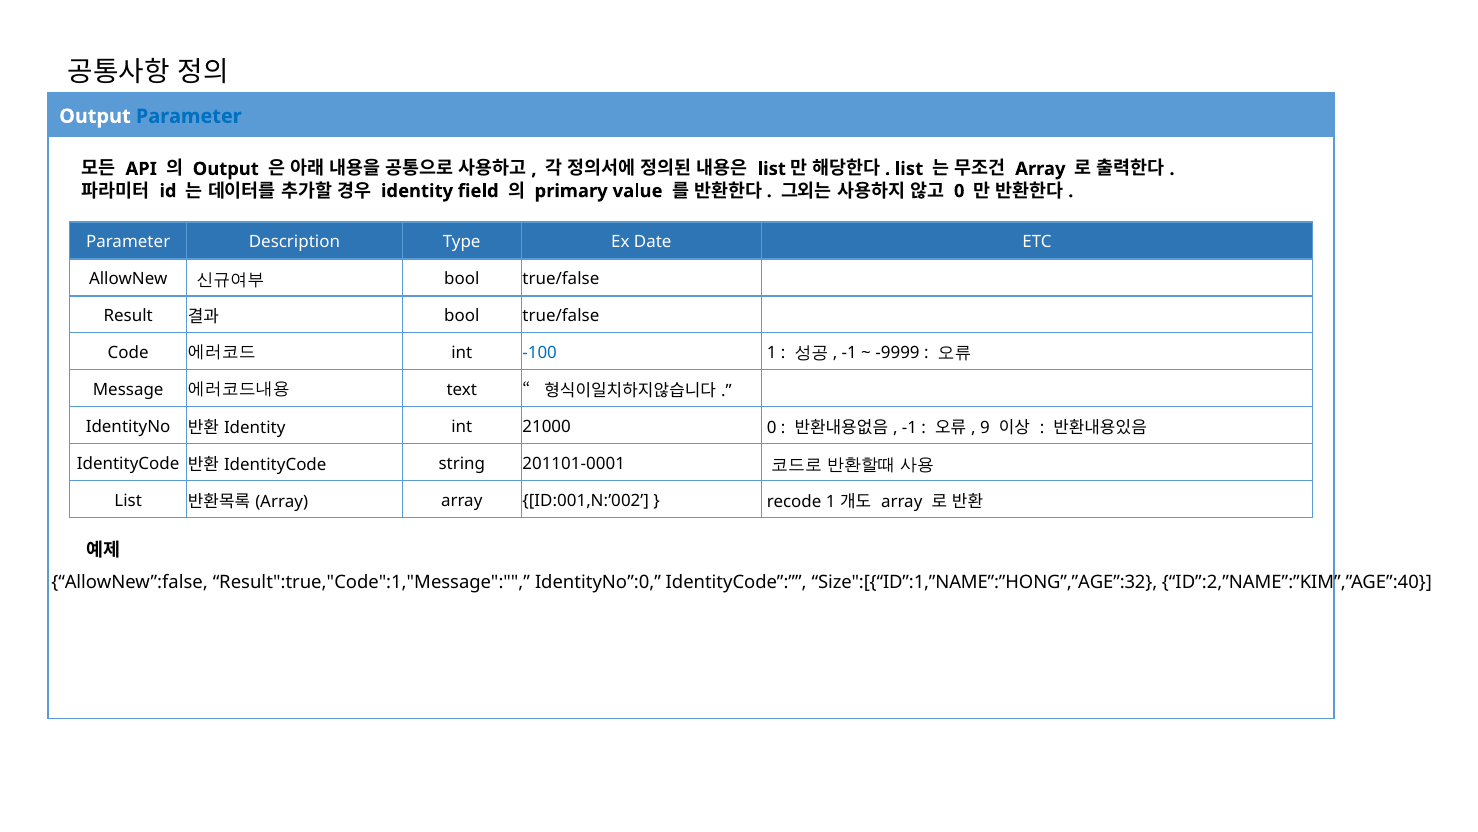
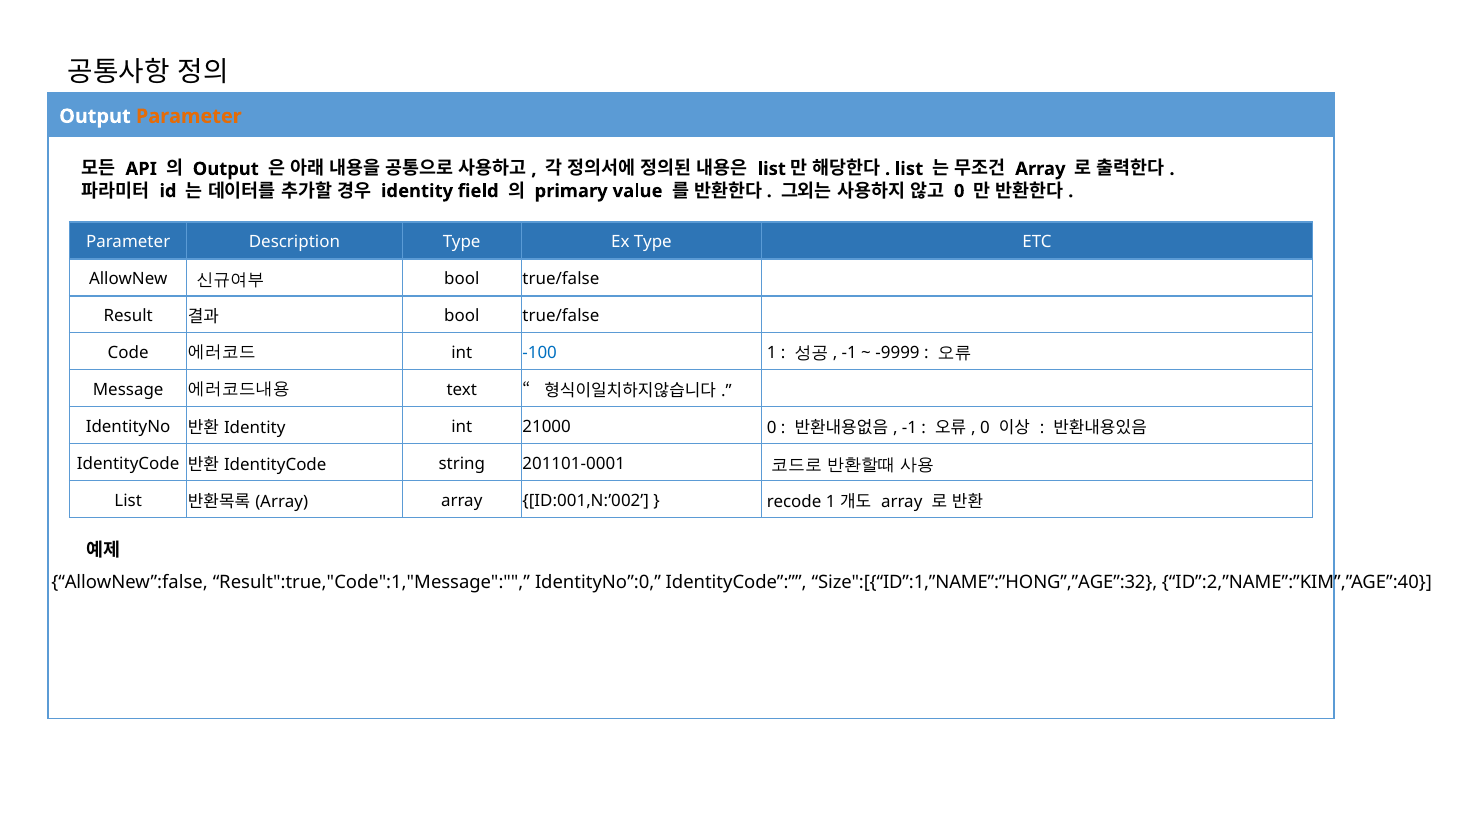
Parameter at (189, 116) colour: blue -> orange
Ex Date: Date -> Type
9 at (985, 427): 9 -> 0
